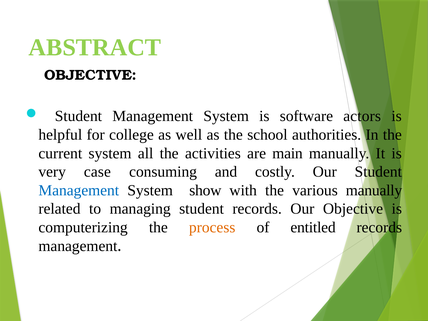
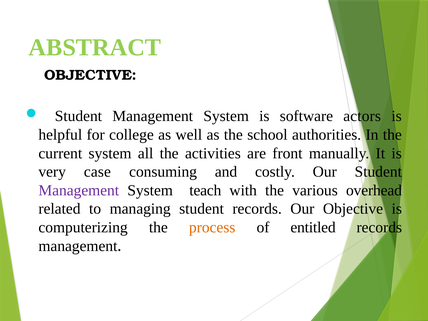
main: main -> front
Management at (79, 190) colour: blue -> purple
show: show -> teach
various manually: manually -> overhead
